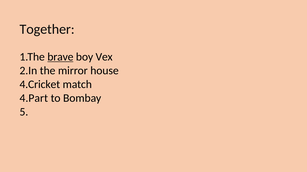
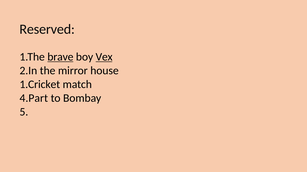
Together: Together -> Reserved
Vex underline: none -> present
4.Cricket: 4.Cricket -> 1.Cricket
